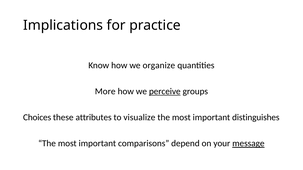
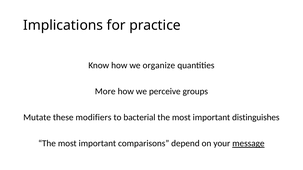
perceive underline: present -> none
Choices: Choices -> Mutate
attributes: attributes -> modifiers
visualize: visualize -> bacterial
